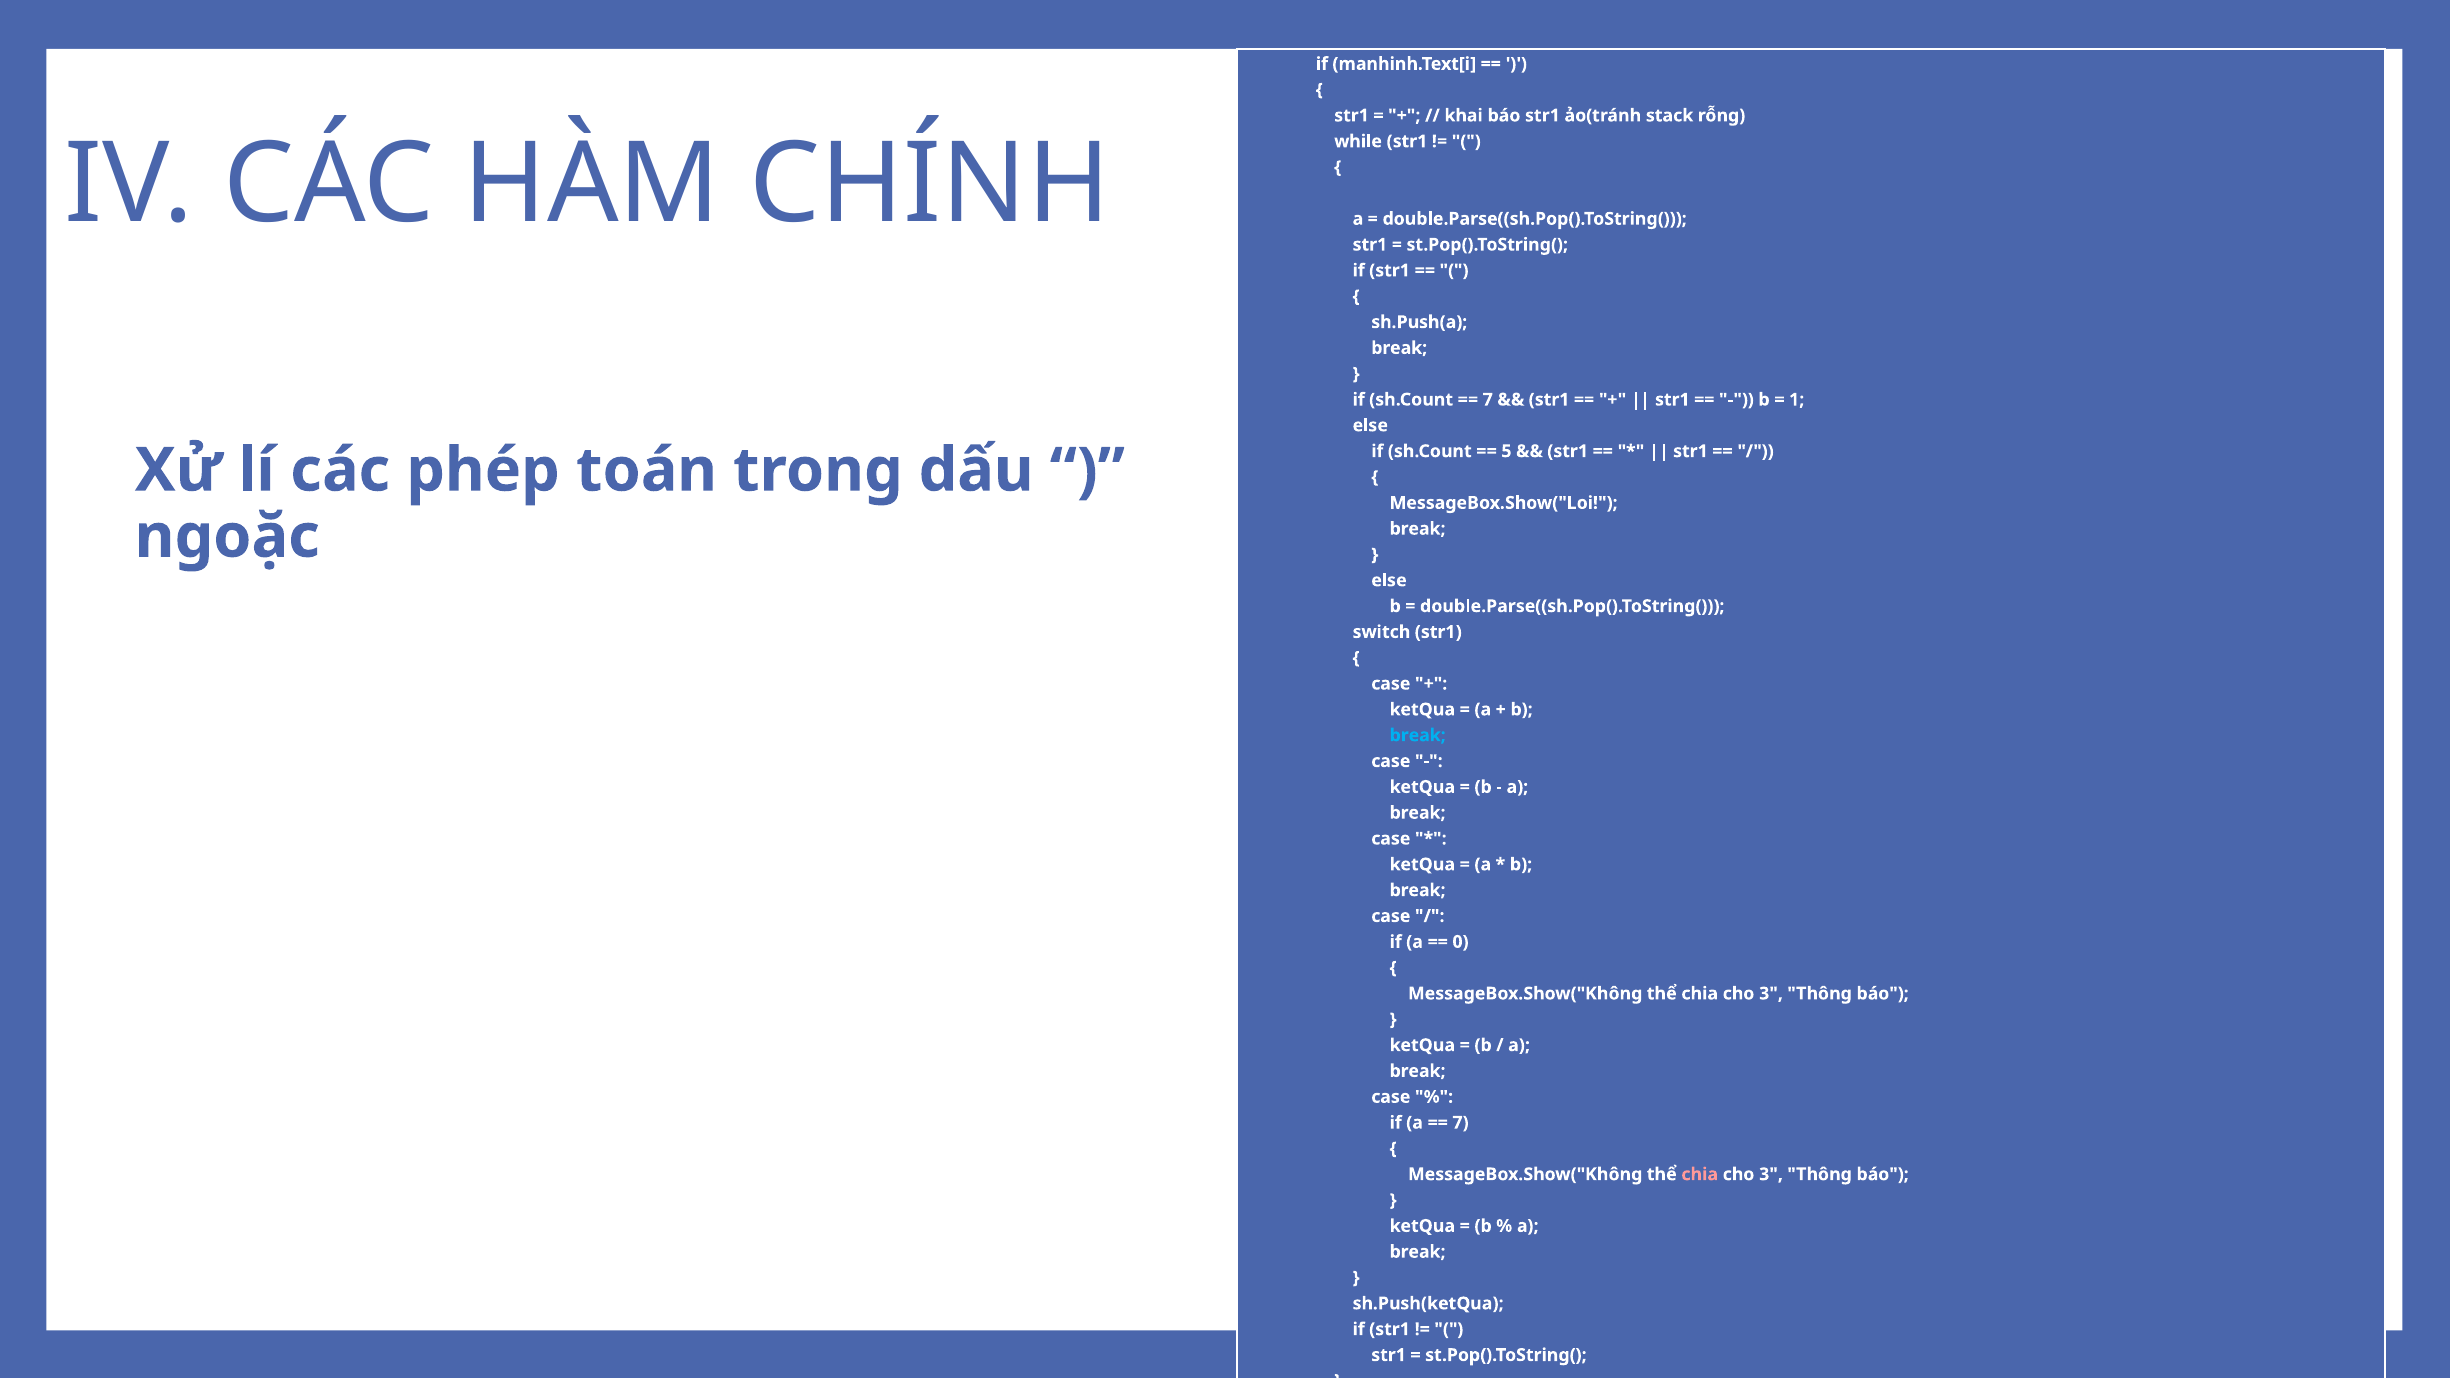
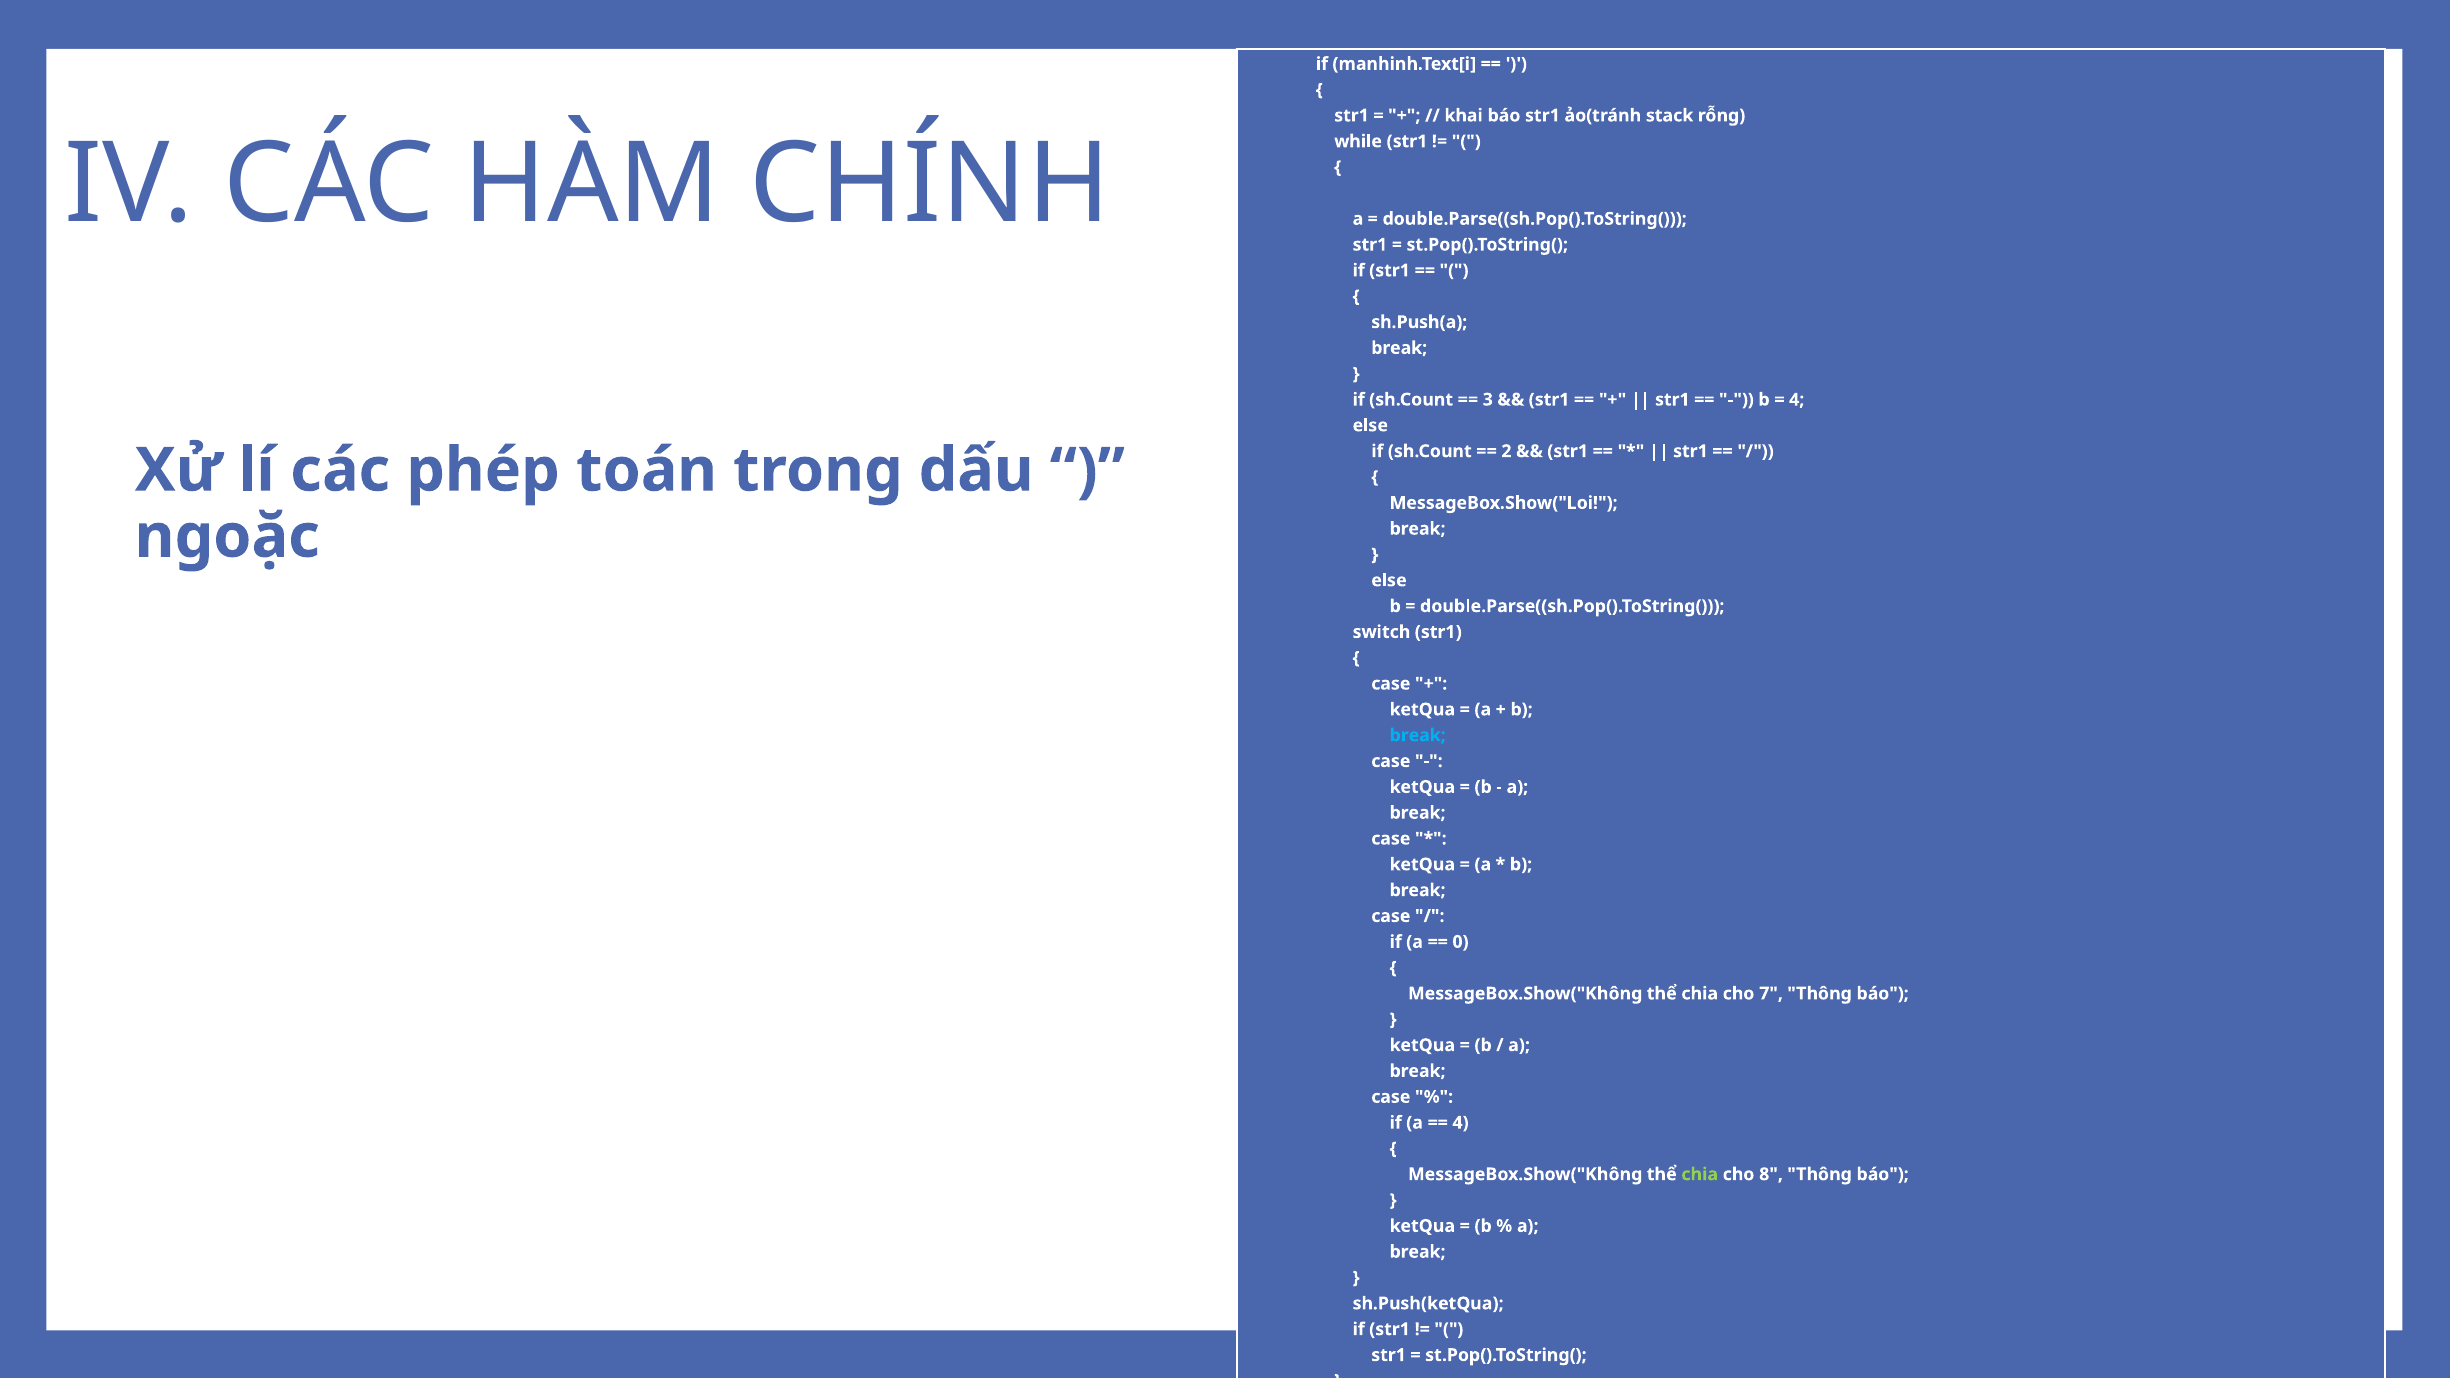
7 at (1488, 400): 7 -> 3
1 at (1797, 400): 1 -> 4
5: 5 -> 2
3 at (1771, 994): 3 -> 7
7 at (1461, 1123): 7 -> 4
chia at (1700, 1174) colour: pink -> light green
3 at (1771, 1174): 3 -> 8
